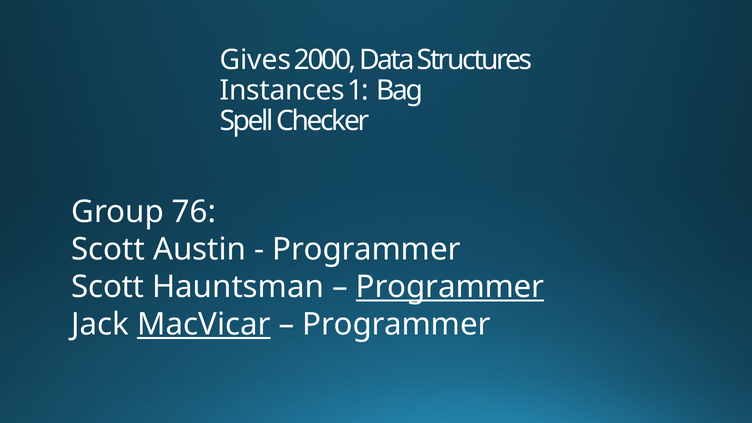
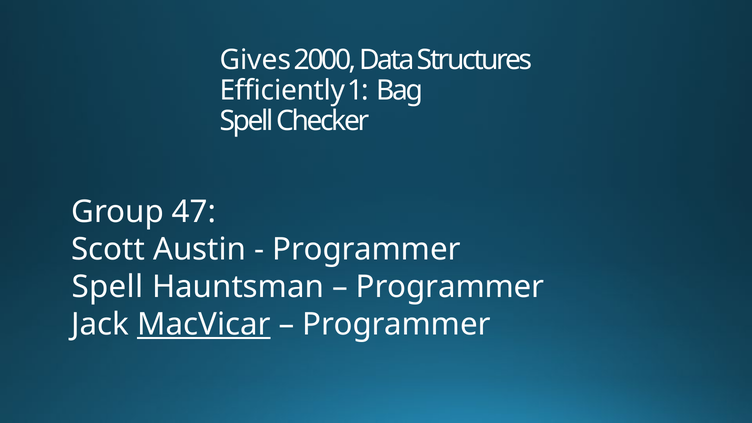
Instances: Instances -> Efficiently
76: 76 -> 47
Scott at (108, 287): Scott -> Spell
Programmer at (450, 287) underline: present -> none
